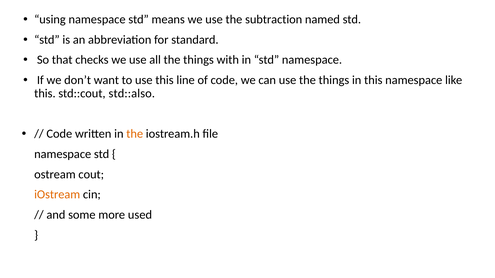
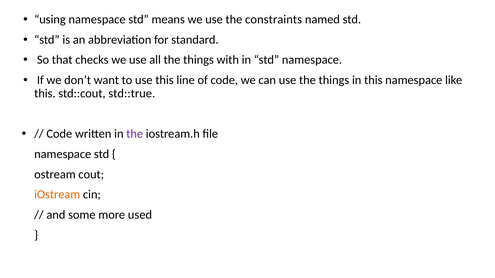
subtraction: subtraction -> constraints
std::also: std::also -> std::true
the at (135, 134) colour: orange -> purple
